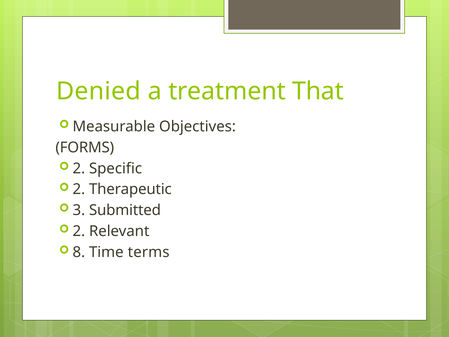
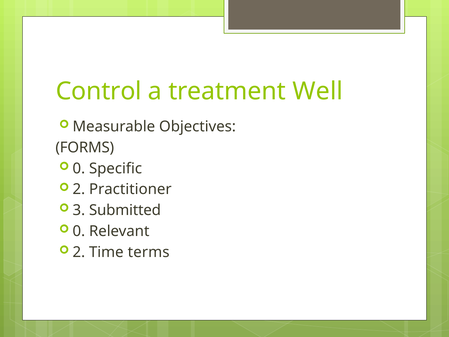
Denied: Denied -> Control
That: That -> Well
2 at (79, 168): 2 -> 0
Therapeutic: Therapeutic -> Practitioner
2 at (79, 231): 2 -> 0
8 at (79, 252): 8 -> 2
